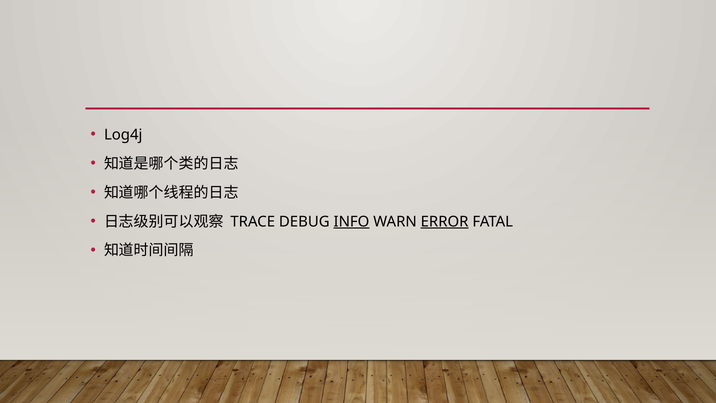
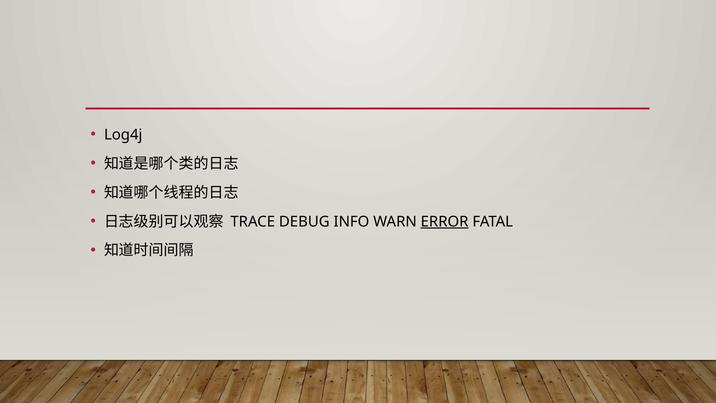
INFO underline: present -> none
